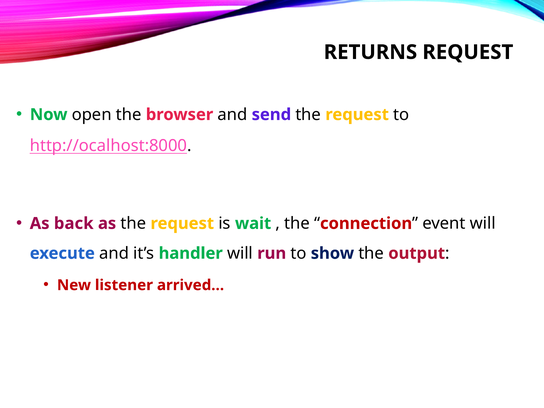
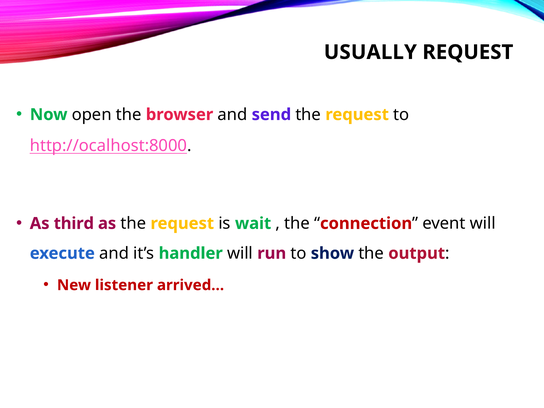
RETURNS: RETURNS -> USUALLY
back: back -> third
